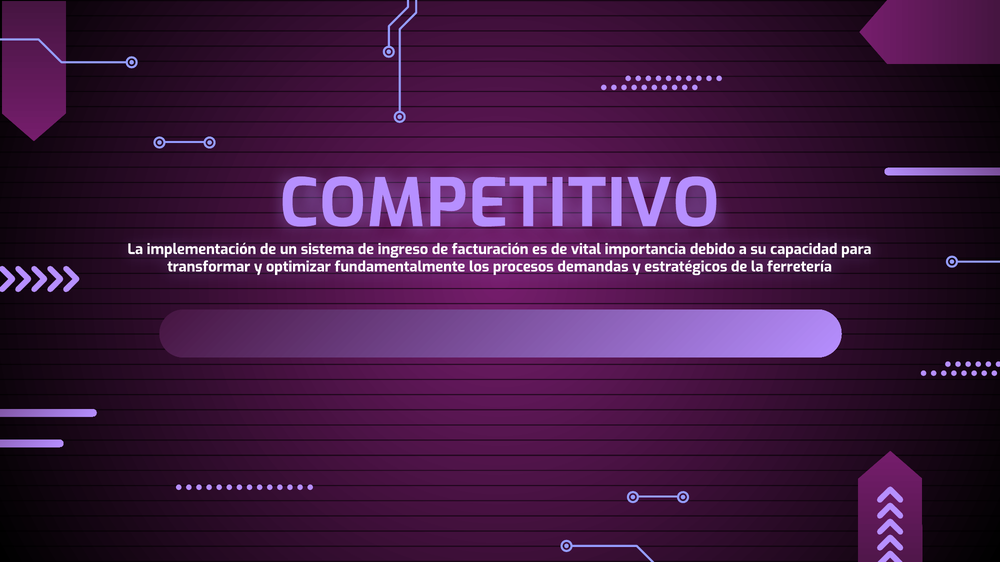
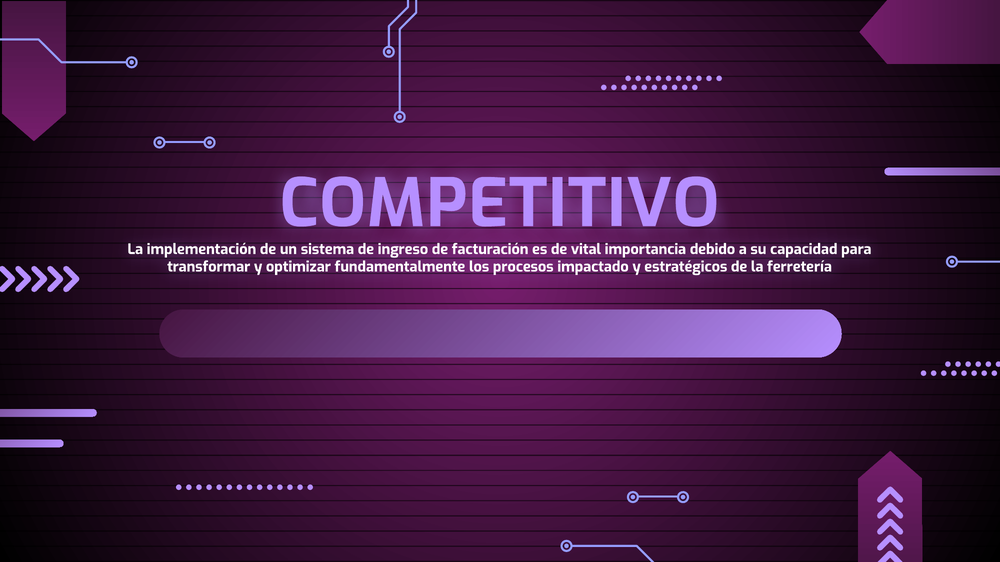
demandas: demandas -> impactado
